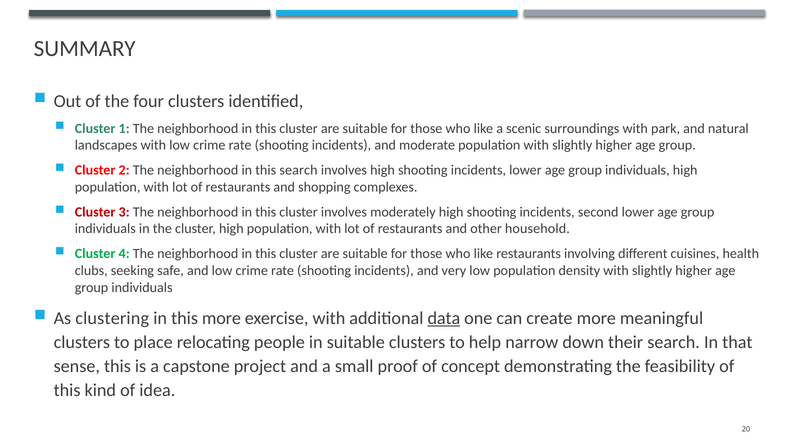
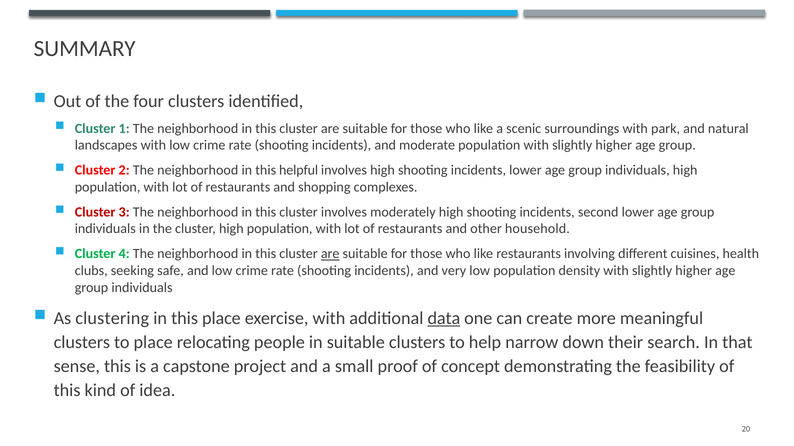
this search: search -> helpful
are at (330, 254) underline: none -> present
this more: more -> place
